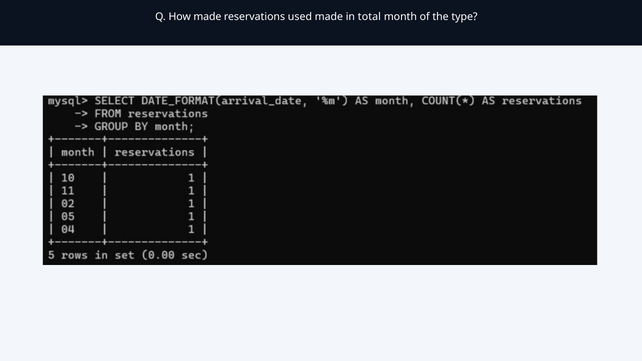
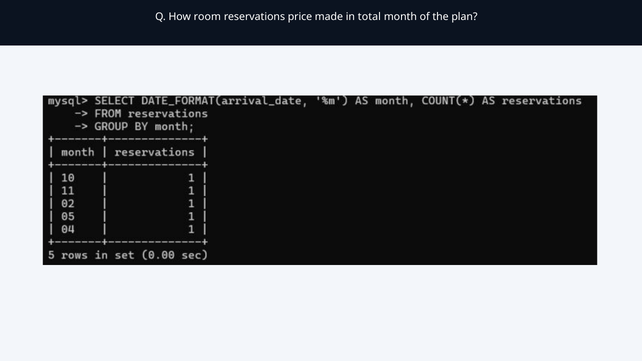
How made: made -> room
used: used -> price
type: type -> plan
